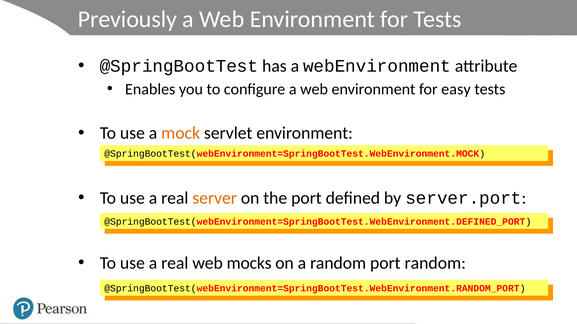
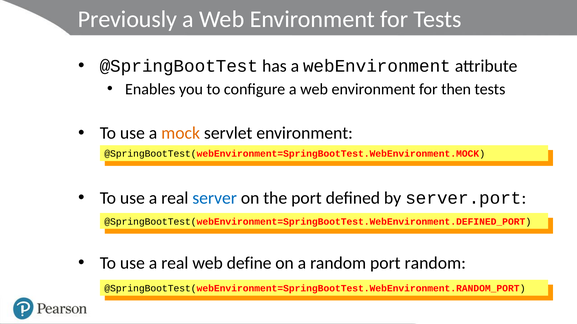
easy: easy -> then
server colour: orange -> blue
mocks: mocks -> define
